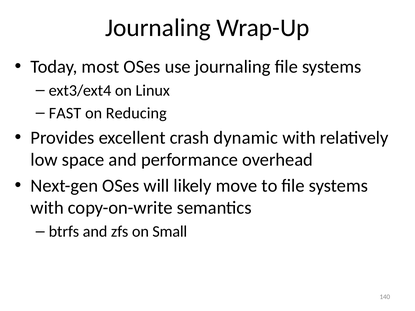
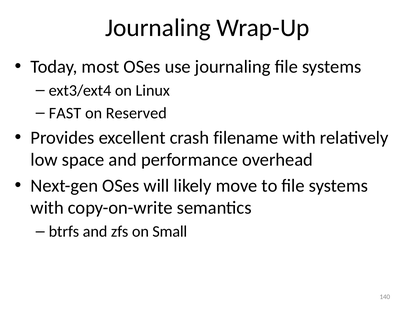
Reducing: Reducing -> Reserved
dynamic: dynamic -> filename
